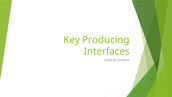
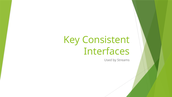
Producing: Producing -> Consistent
